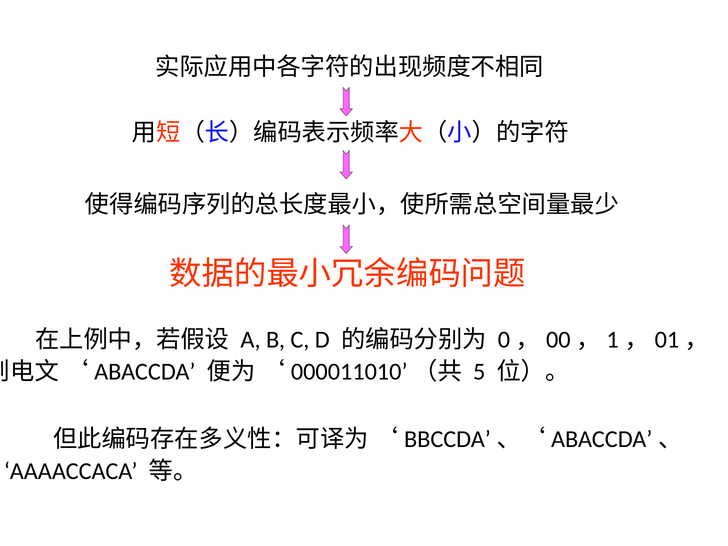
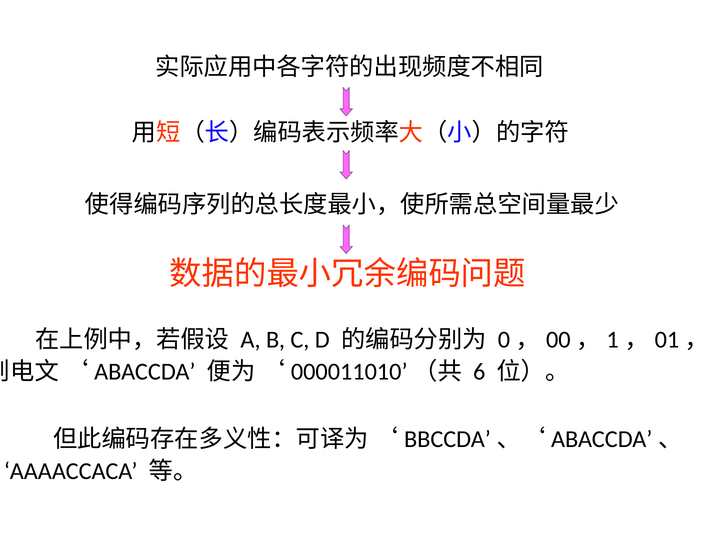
5: 5 -> 6
